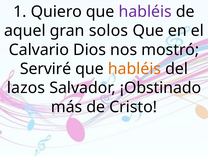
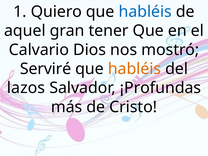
habléis at (145, 12) colour: purple -> blue
solos: solos -> tener
¡Obstinado: ¡Obstinado -> ¡Profundas
